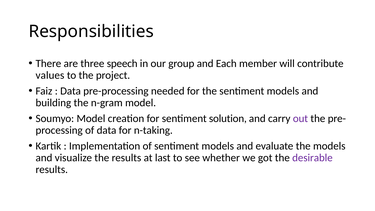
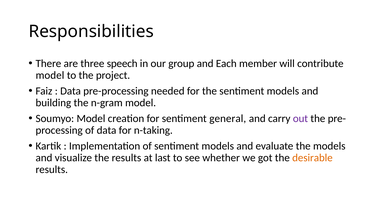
values at (50, 75): values -> model
solution: solution -> general
desirable colour: purple -> orange
